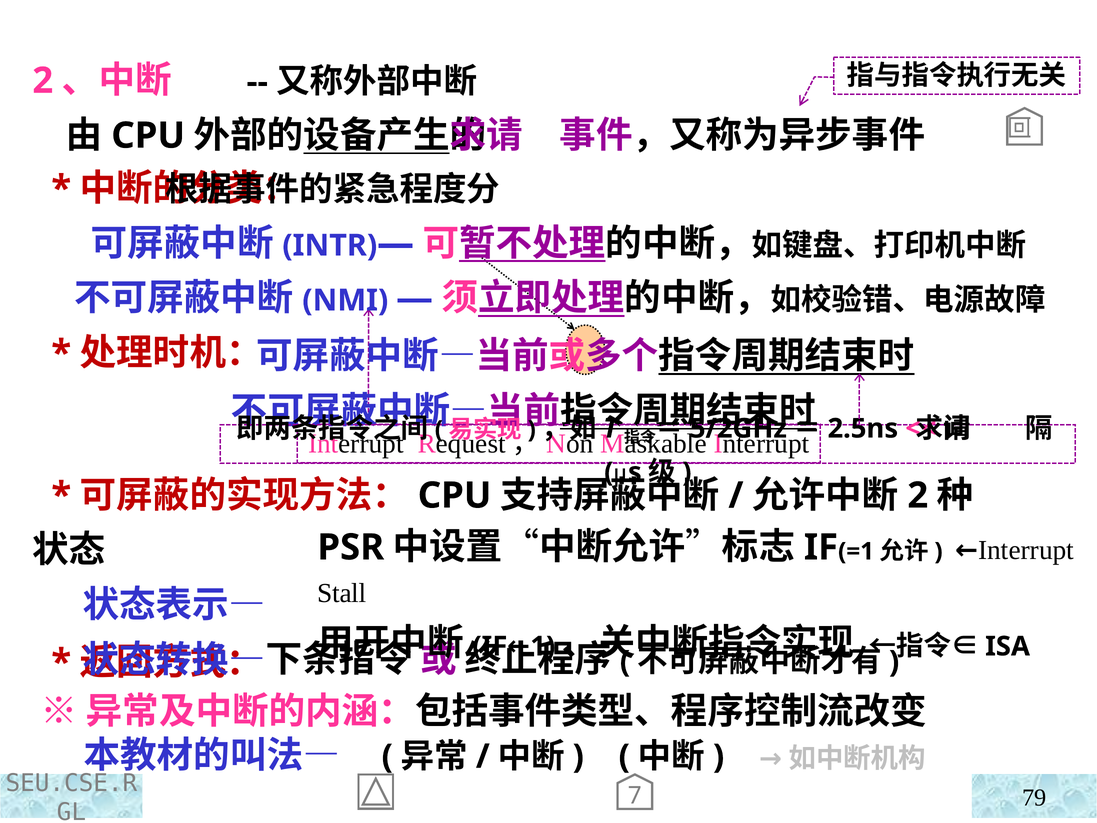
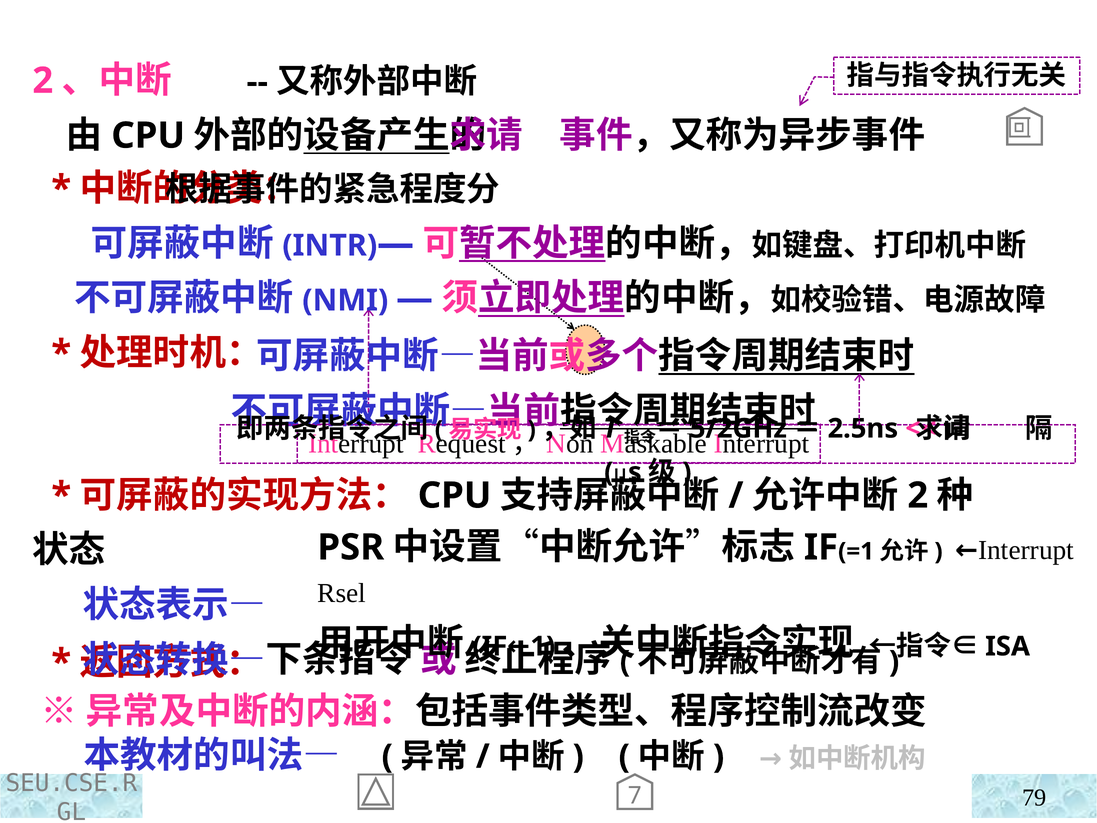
Stall: Stall -> Rsel
